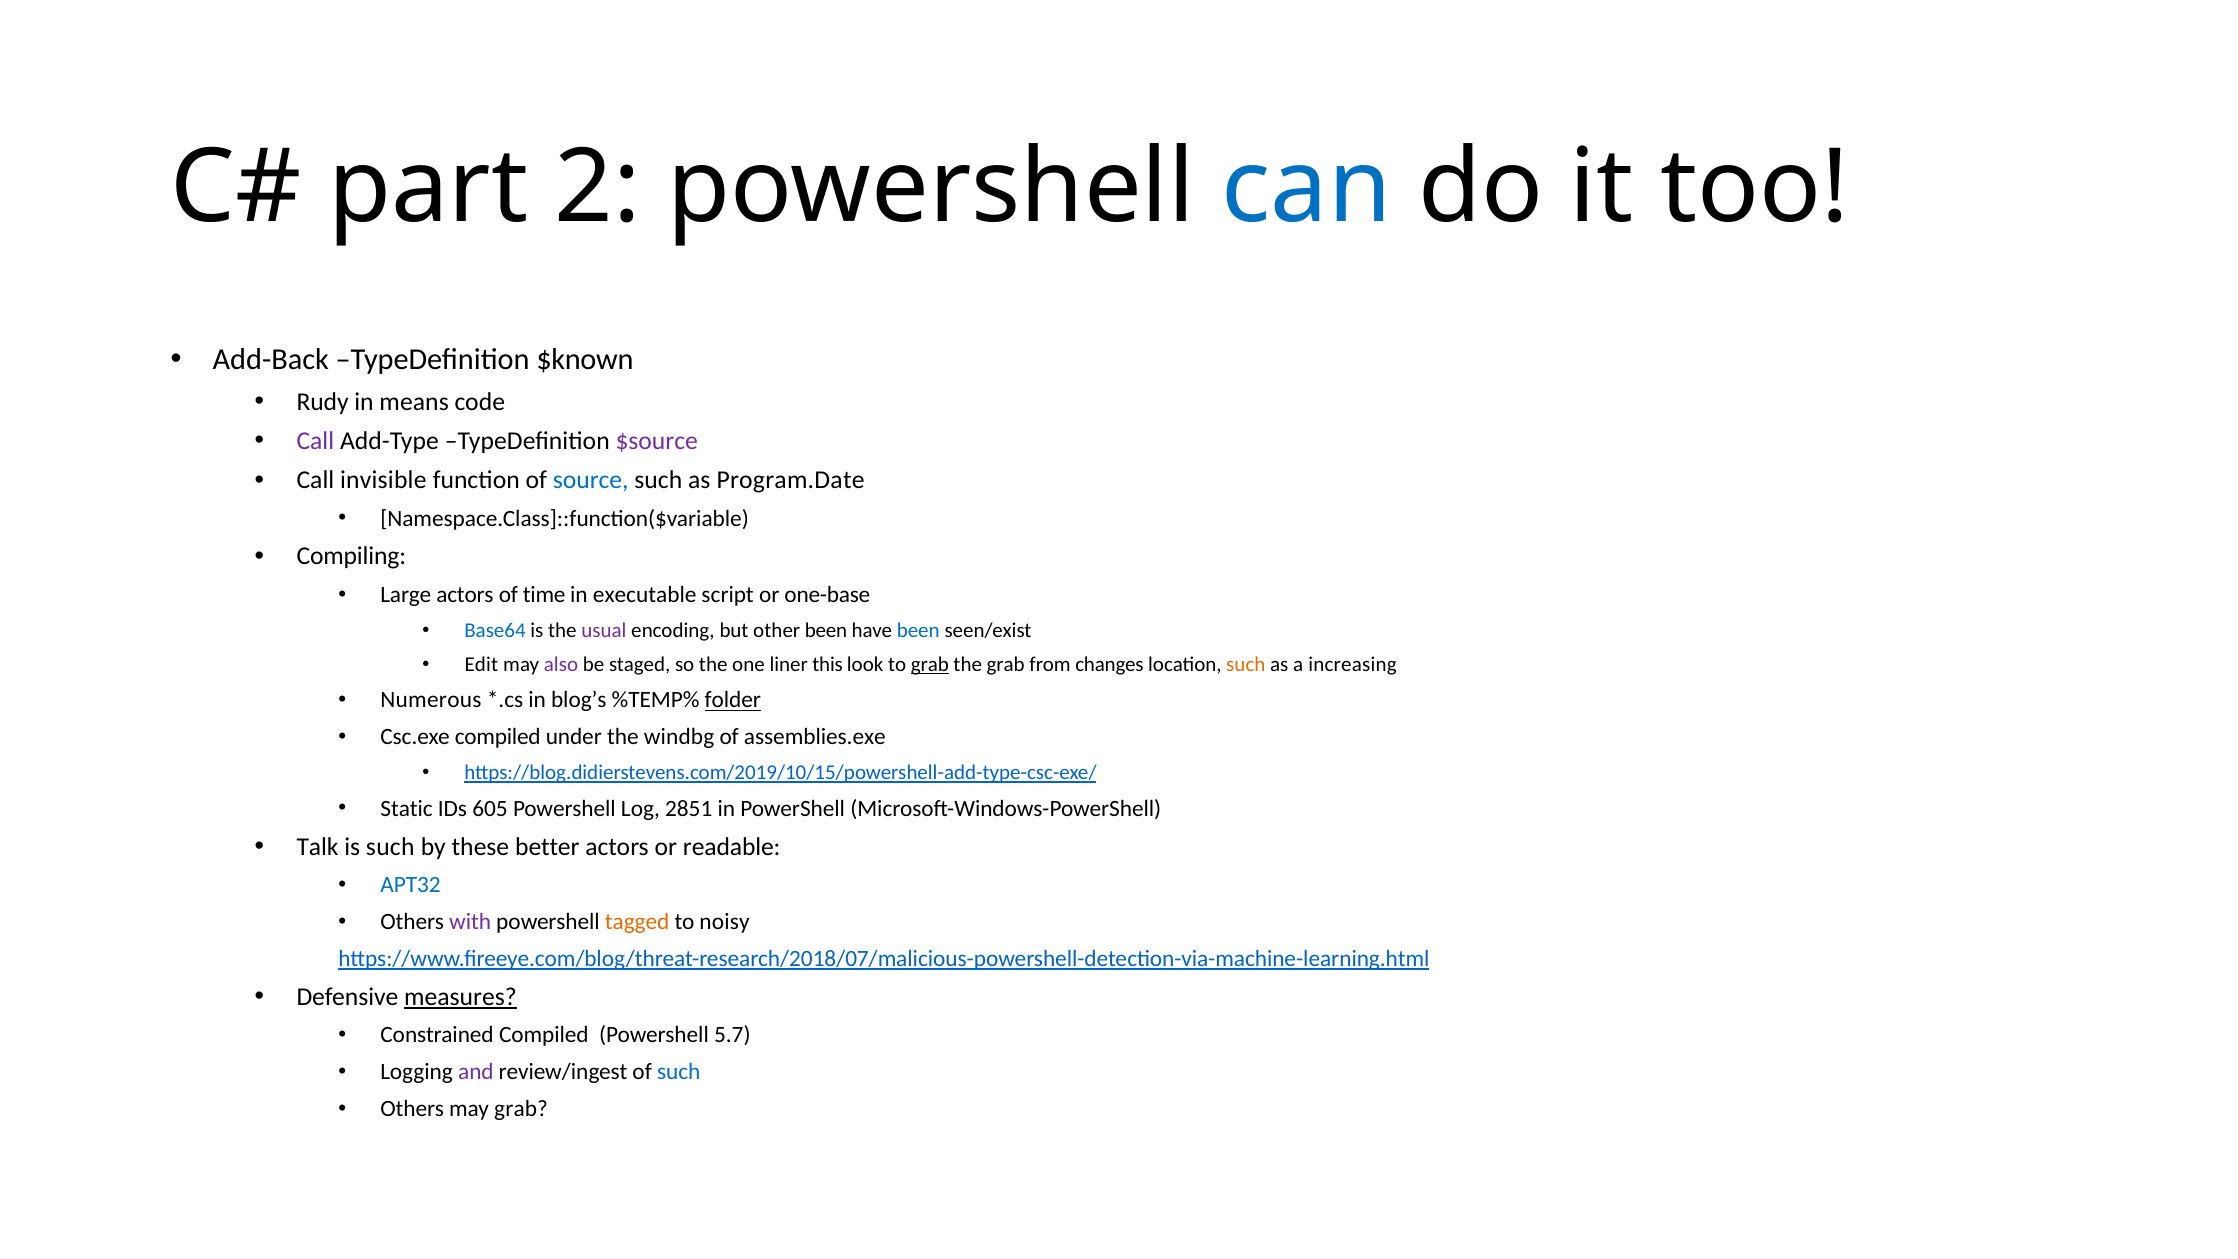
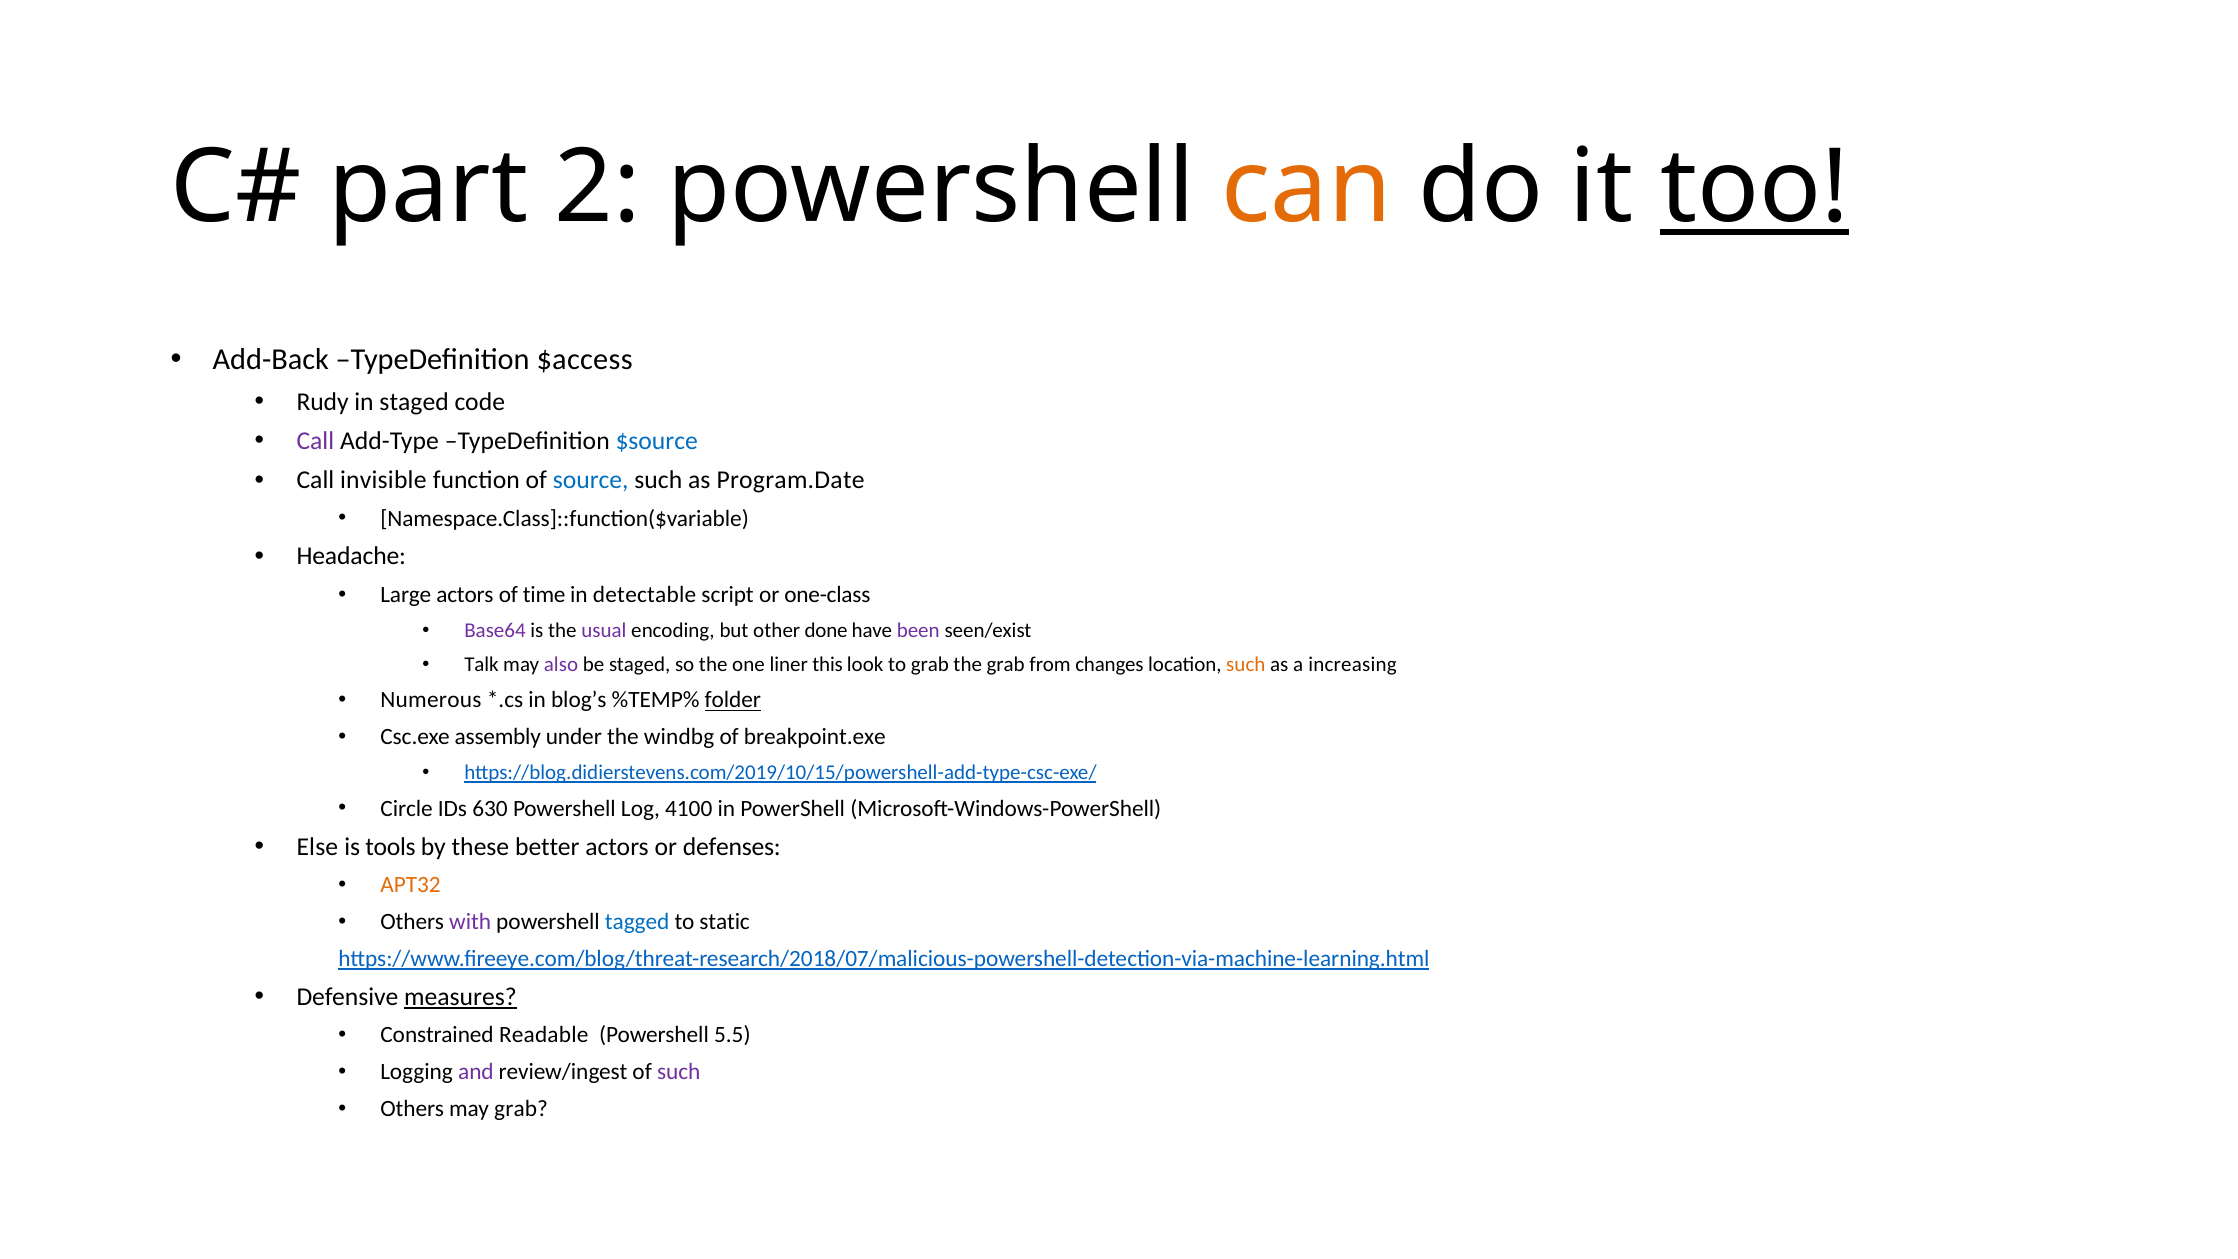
can colour: blue -> orange
too underline: none -> present
$known: $known -> $access
in means: means -> staged
$source colour: purple -> blue
Compiling: Compiling -> Headache
executable: executable -> detectable
one-base: one-base -> one-class
Base64 colour: blue -> purple
other been: been -> done
been at (918, 630) colour: blue -> purple
Edit: Edit -> Talk
grab at (930, 665) underline: present -> none
Csc.exe compiled: compiled -> assembly
assemblies.exe: assemblies.exe -> breakpoint.exe
Static: Static -> Circle
605: 605 -> 630
2851: 2851 -> 4100
Talk: Talk -> Else
is such: such -> tools
readable: readable -> defenses
APT32 colour: blue -> orange
tagged colour: orange -> blue
noisy: noisy -> static
Constrained Compiled: Compiled -> Readable
5.7: 5.7 -> 5.5
such at (679, 1072) colour: blue -> purple
